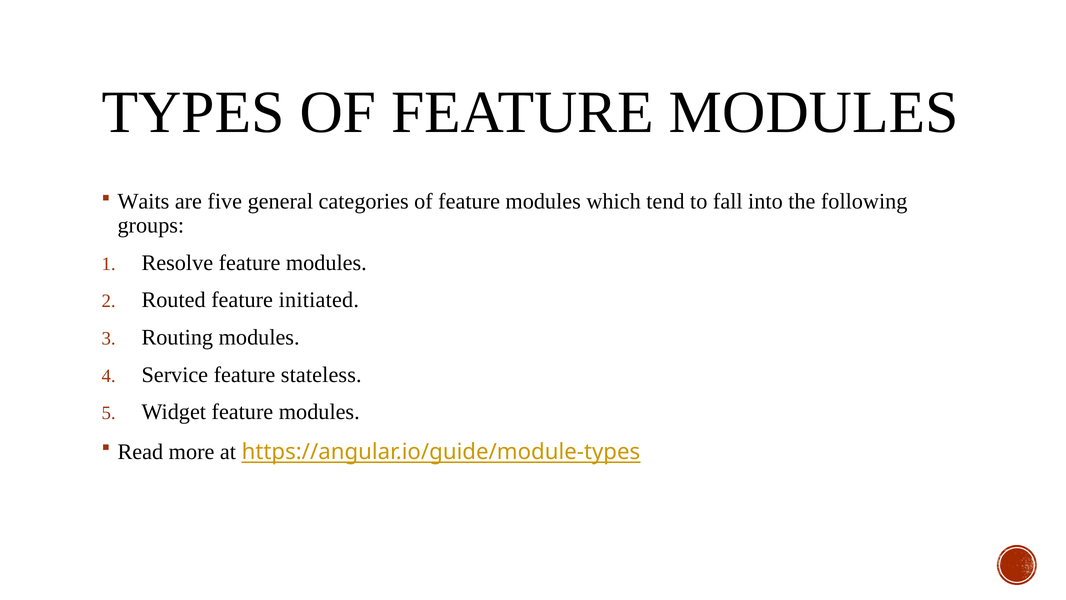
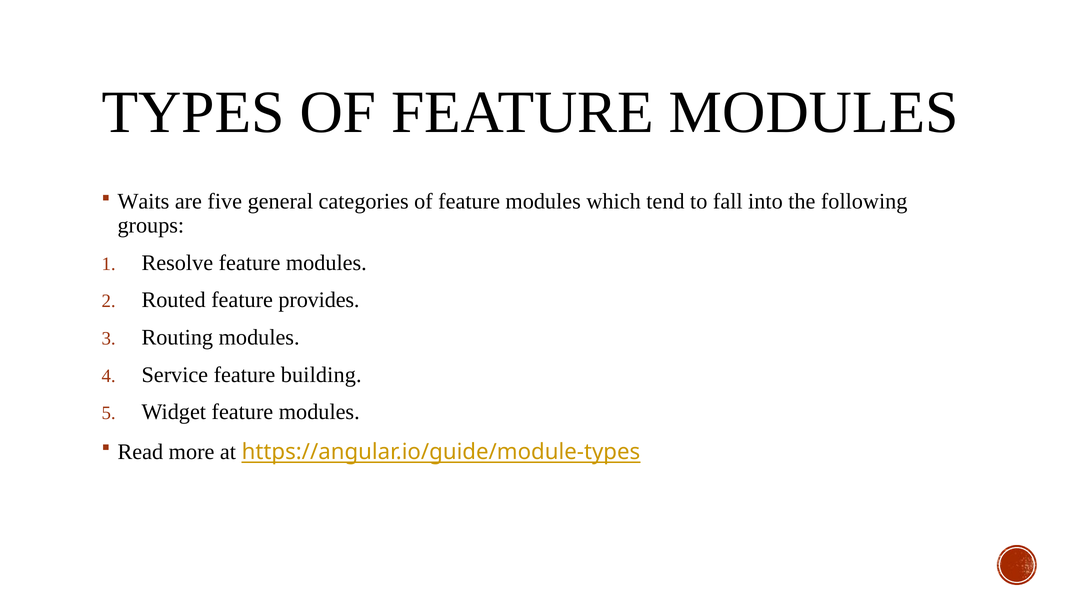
initiated: initiated -> provides
stateless: stateless -> building
